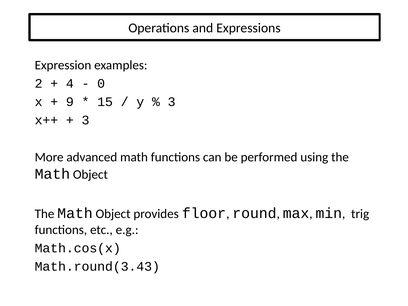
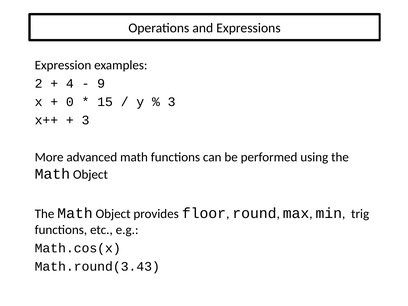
0: 0 -> 9
9: 9 -> 0
